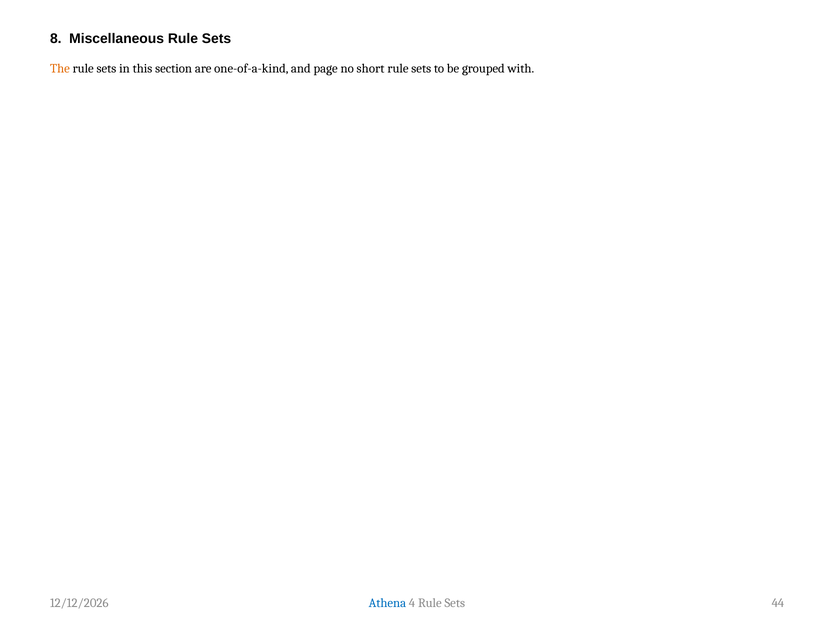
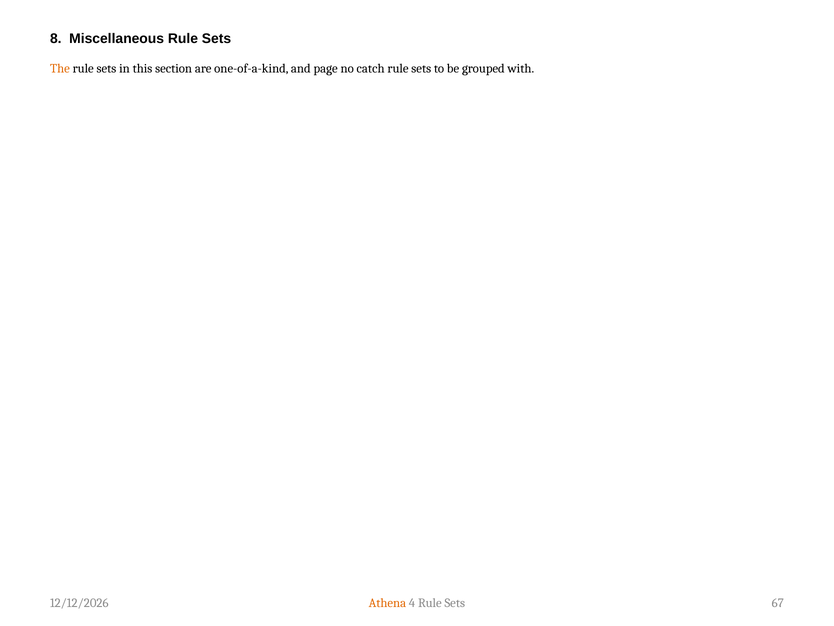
short: short -> catch
Athena colour: blue -> orange
44: 44 -> 67
